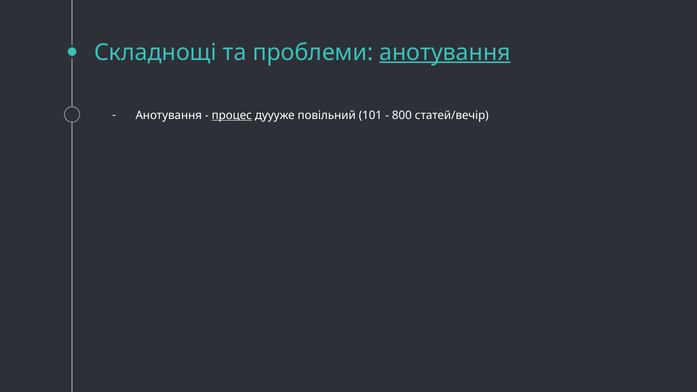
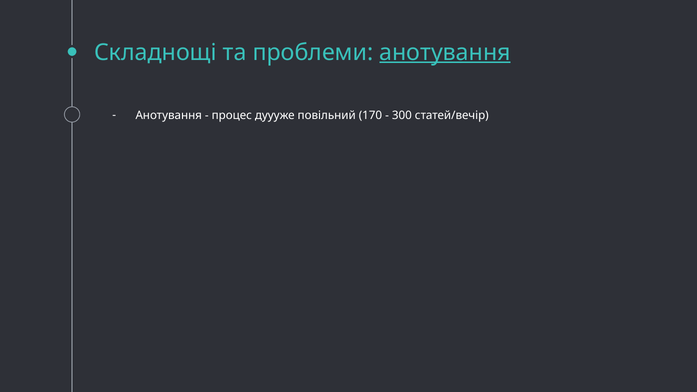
процес underline: present -> none
101: 101 -> 170
800: 800 -> 300
